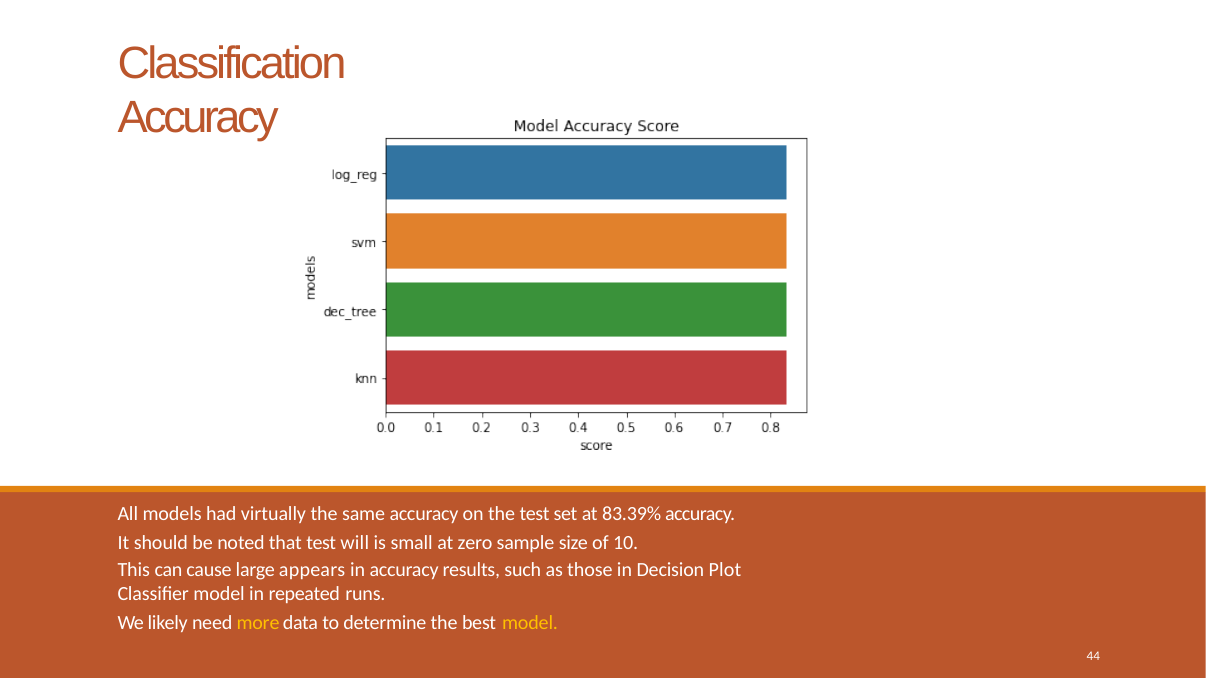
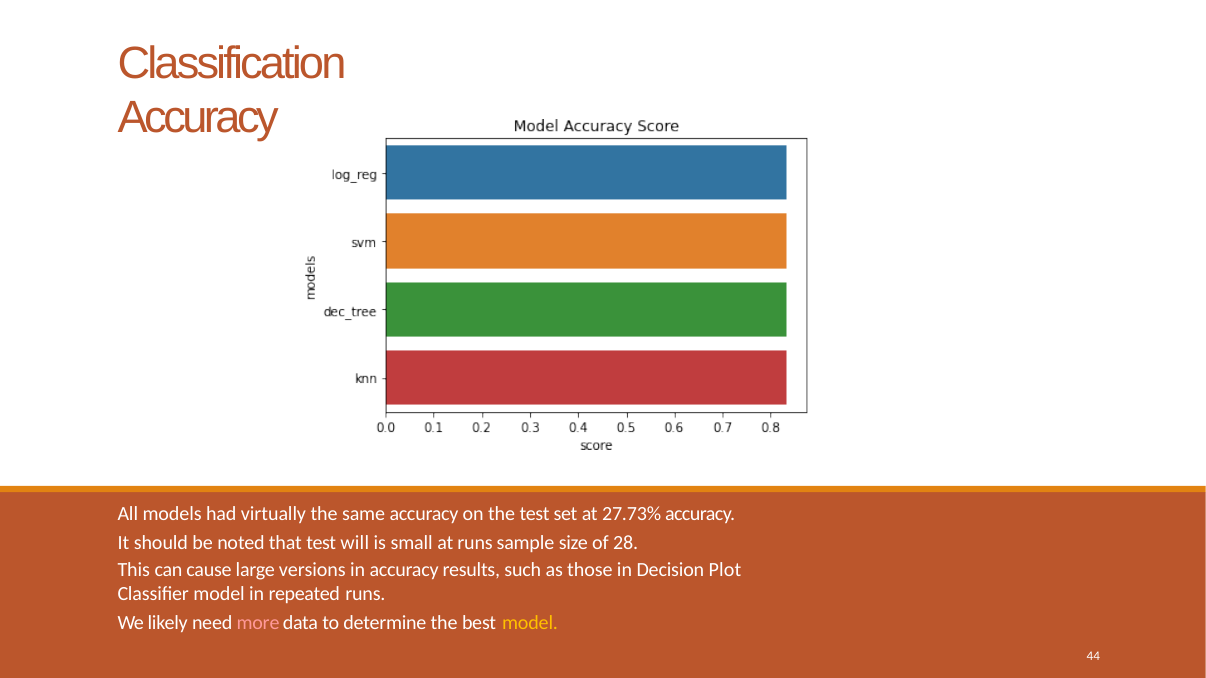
83.39%: 83.39% -> 27.73%
at zero: zero -> runs
10: 10 -> 28
appears: appears -> versions
more colour: yellow -> pink
